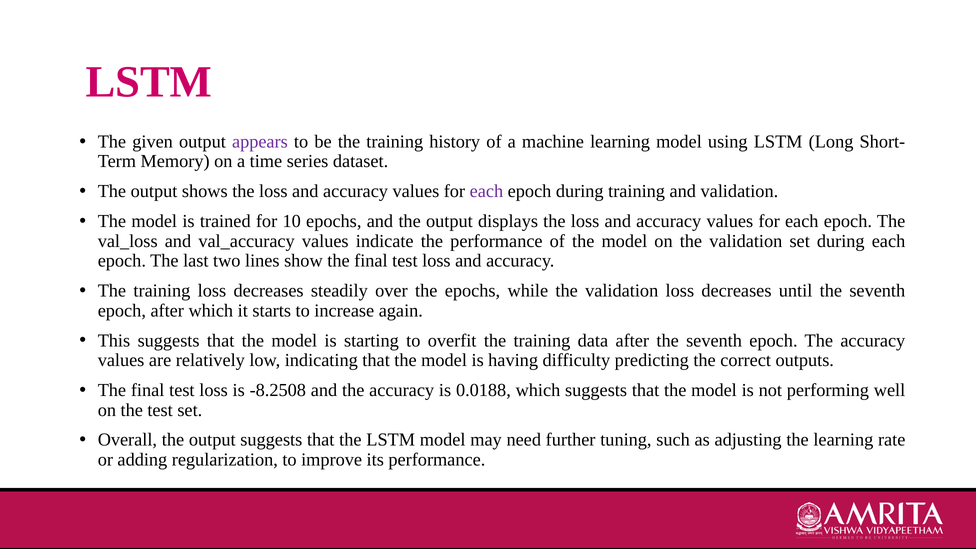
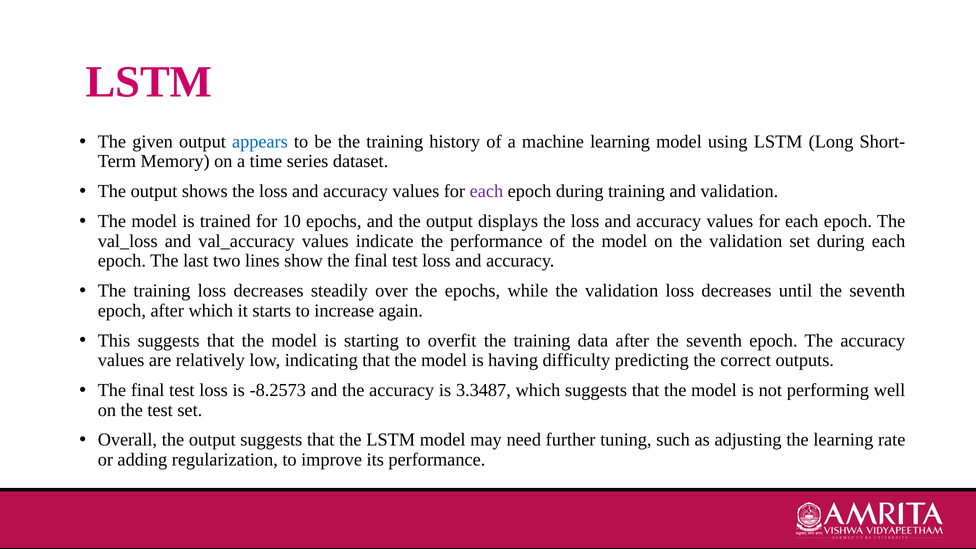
appears colour: purple -> blue
-8.2508: -8.2508 -> -8.2573
0.0188: 0.0188 -> 3.3487
